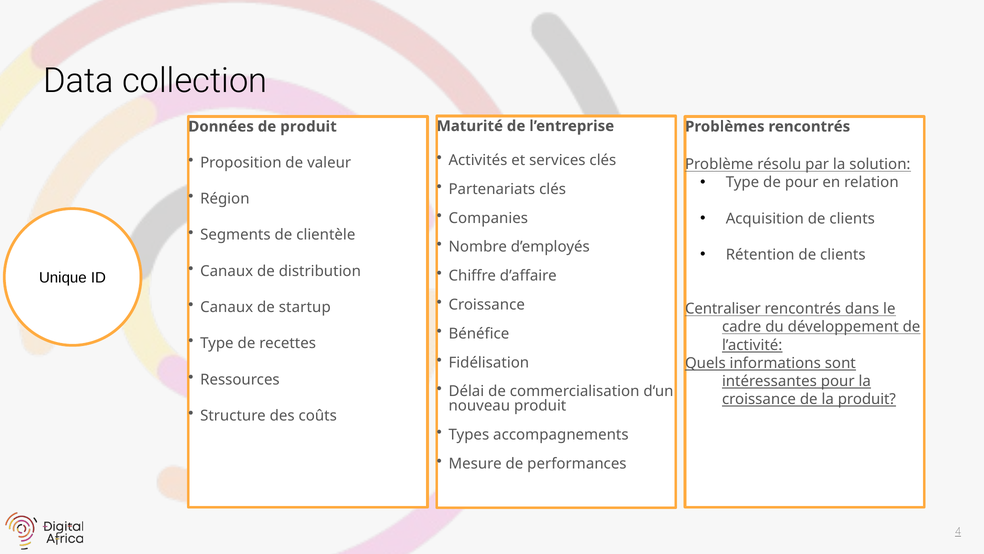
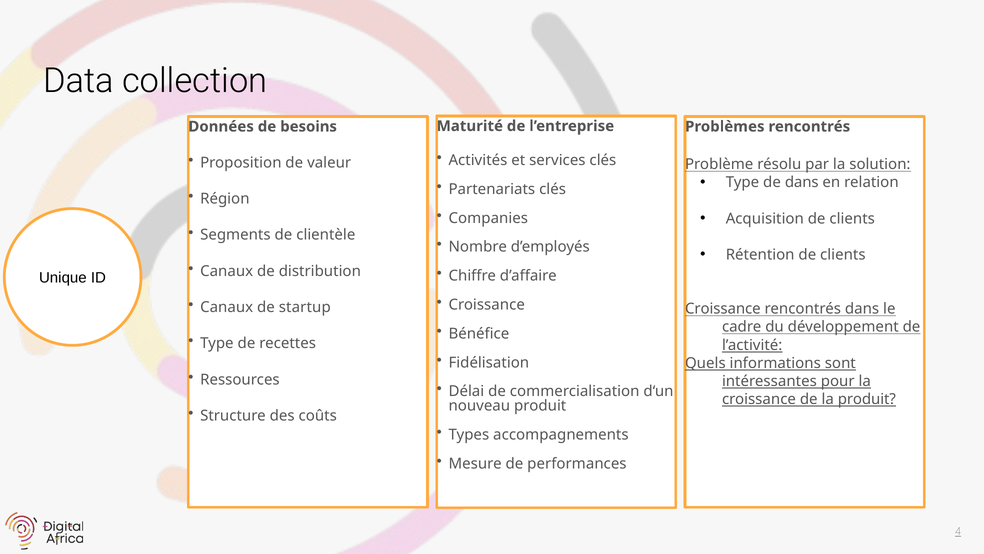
de produit: produit -> besoins
de pour: pour -> dans
Centraliser at (723, 309): Centraliser -> Croissance
